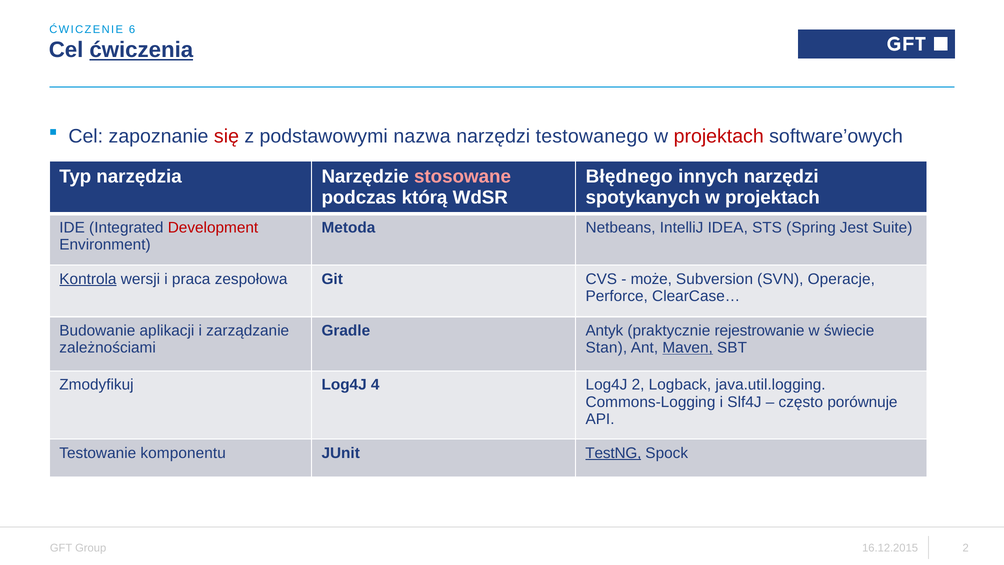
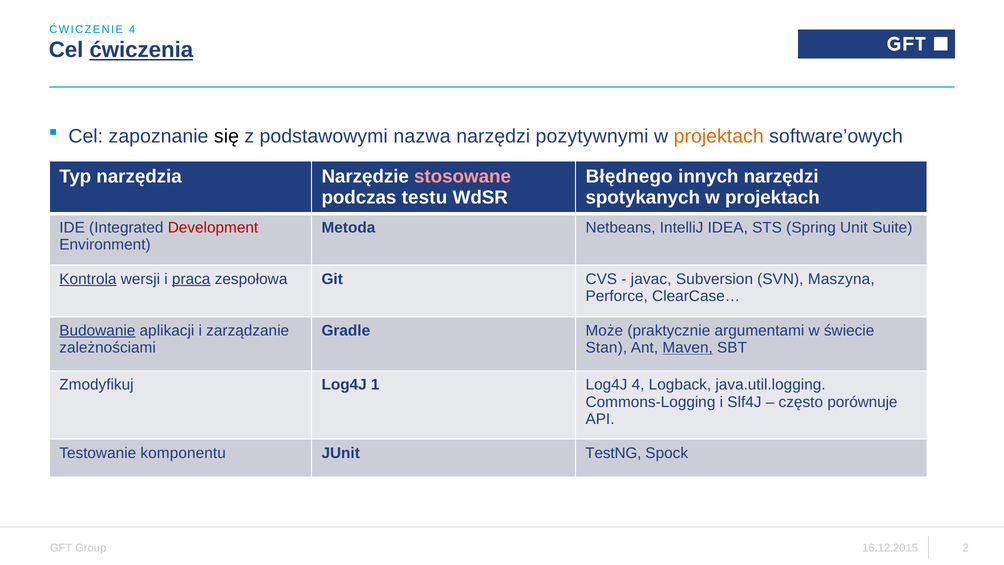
ĆWICZENIE 6: 6 -> 4
się colour: red -> black
testowanego: testowanego -> pozytywnymi
projektach at (719, 136) colour: red -> orange
którą: którą -> testu
Jest: Jest -> Unit
praca underline: none -> present
może: może -> javac
Operacje: Operacje -> Maszyna
Budowanie underline: none -> present
Antyk: Antyk -> Może
rejestrowanie: rejestrowanie -> argumentami
4: 4 -> 1
Log4J 2: 2 -> 4
TestNG underline: present -> none
